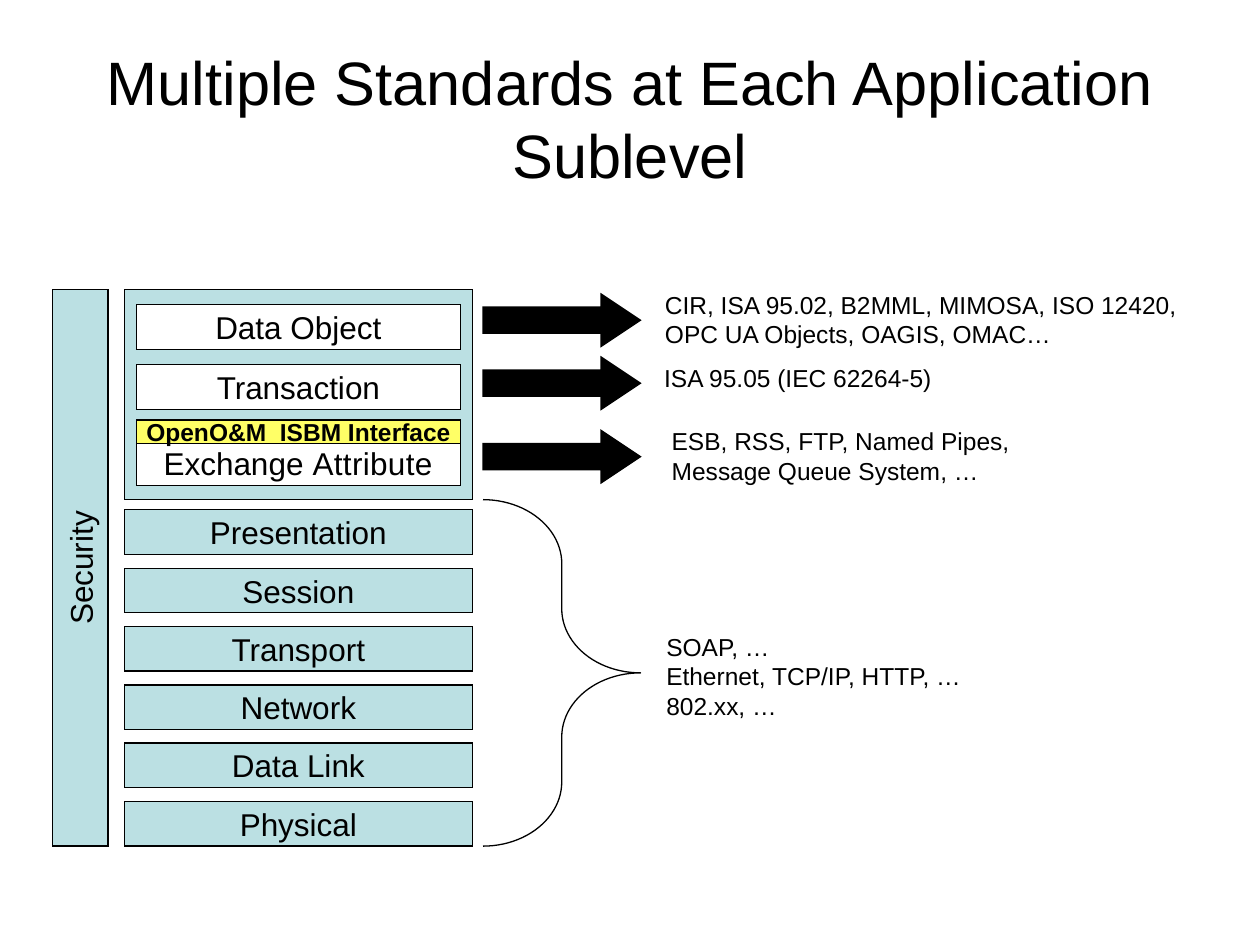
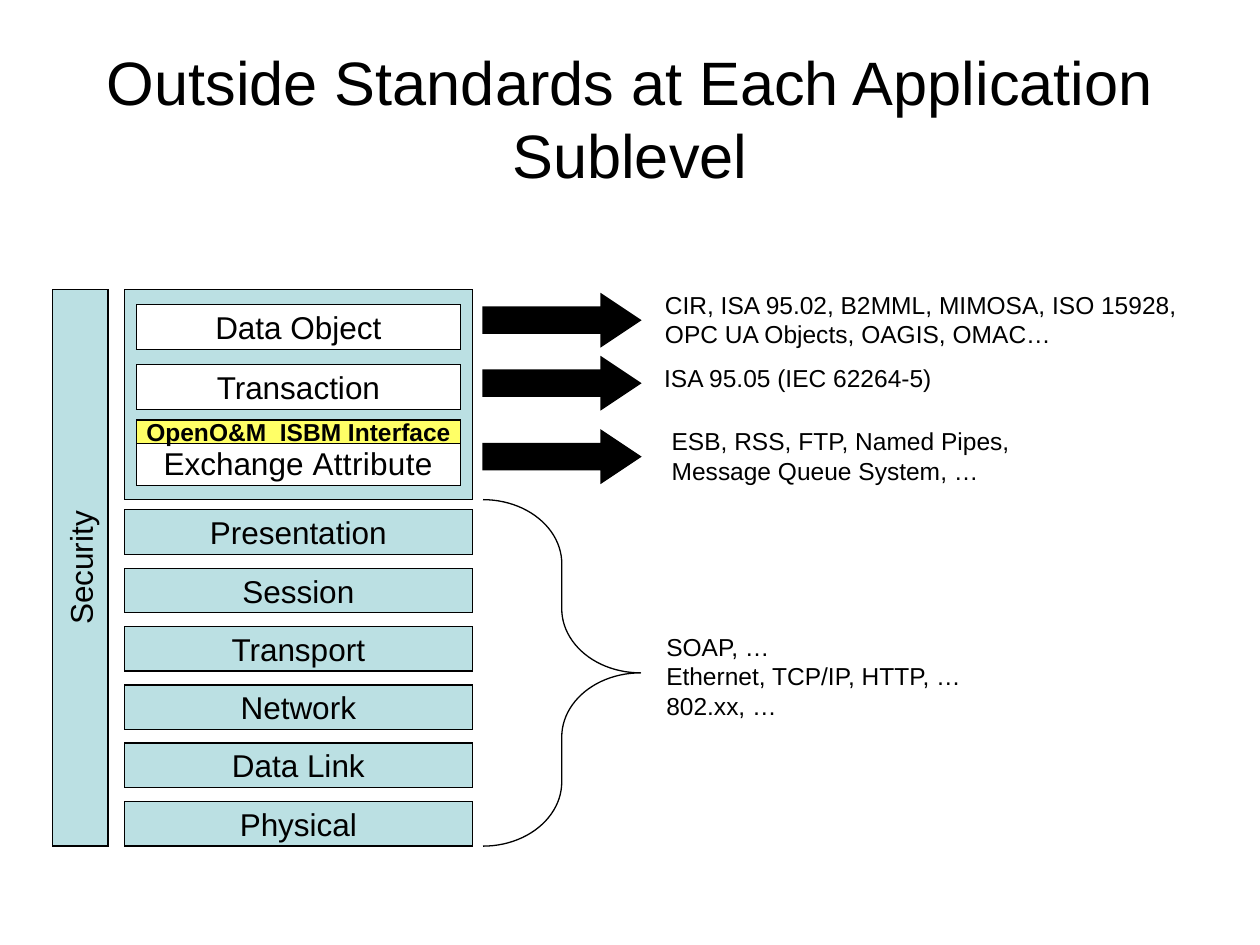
Multiple: Multiple -> Outside
12420: 12420 -> 15928
